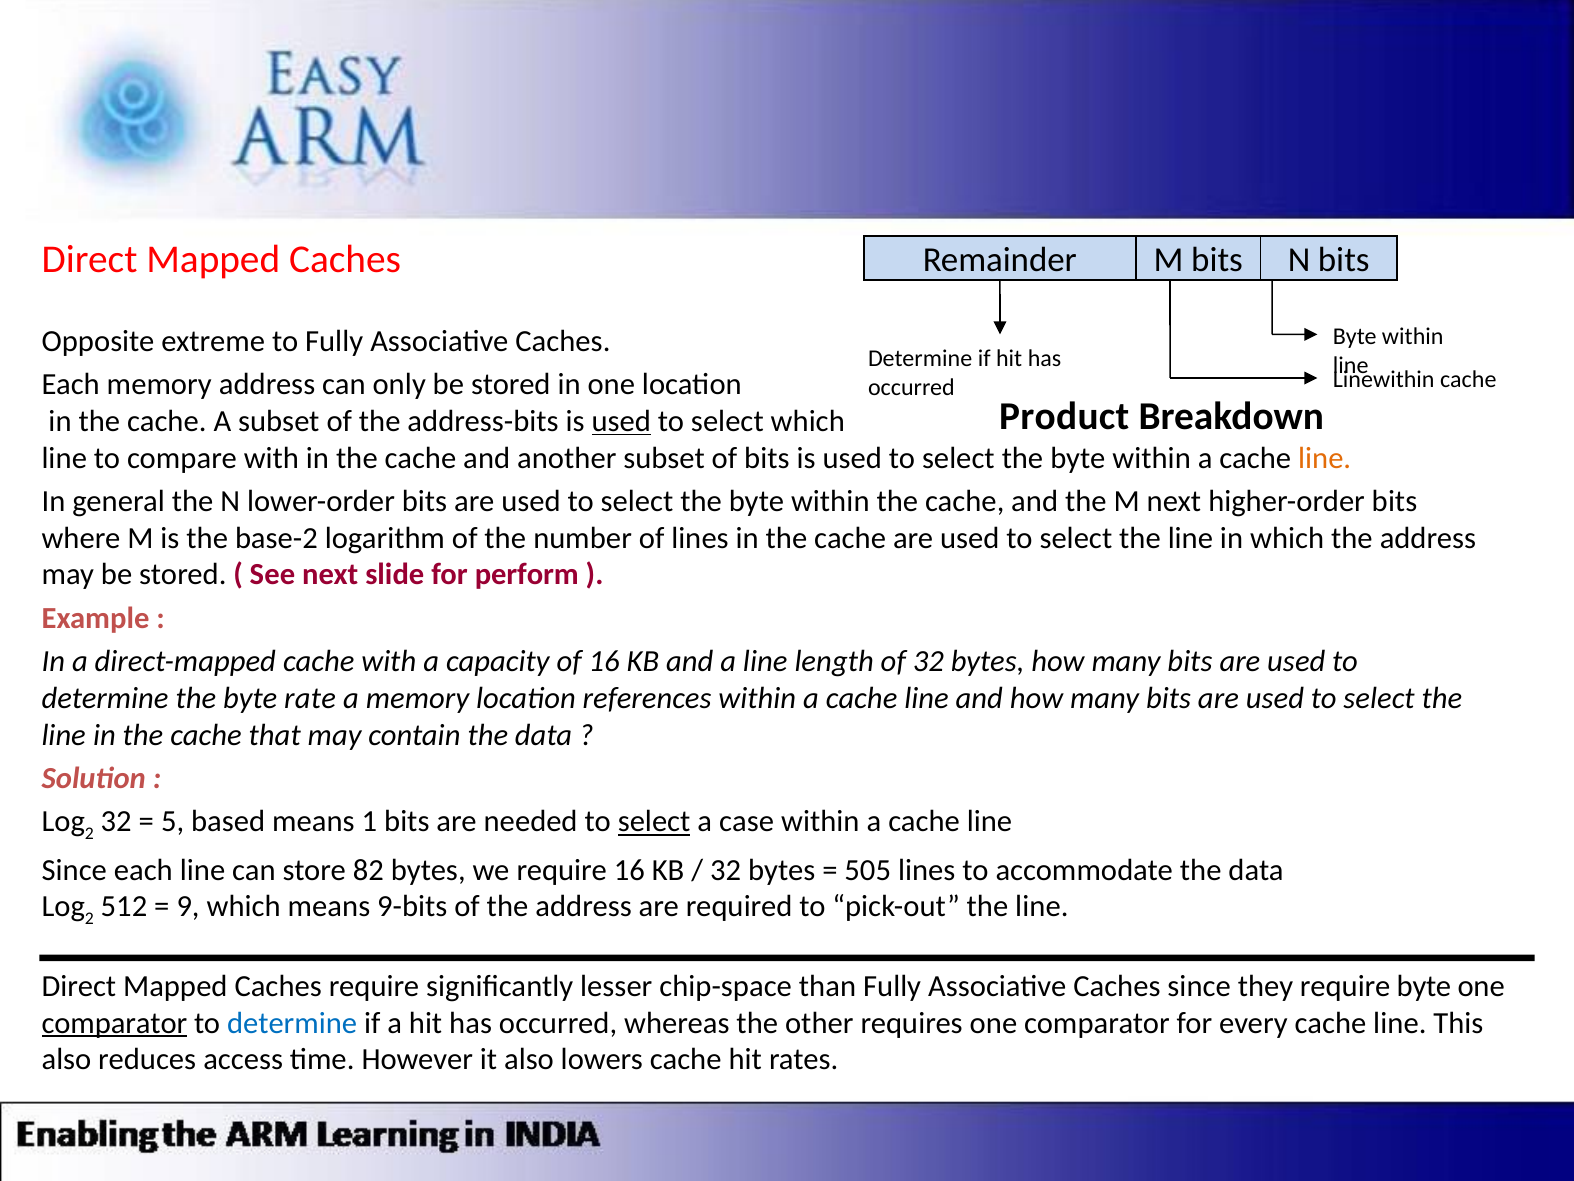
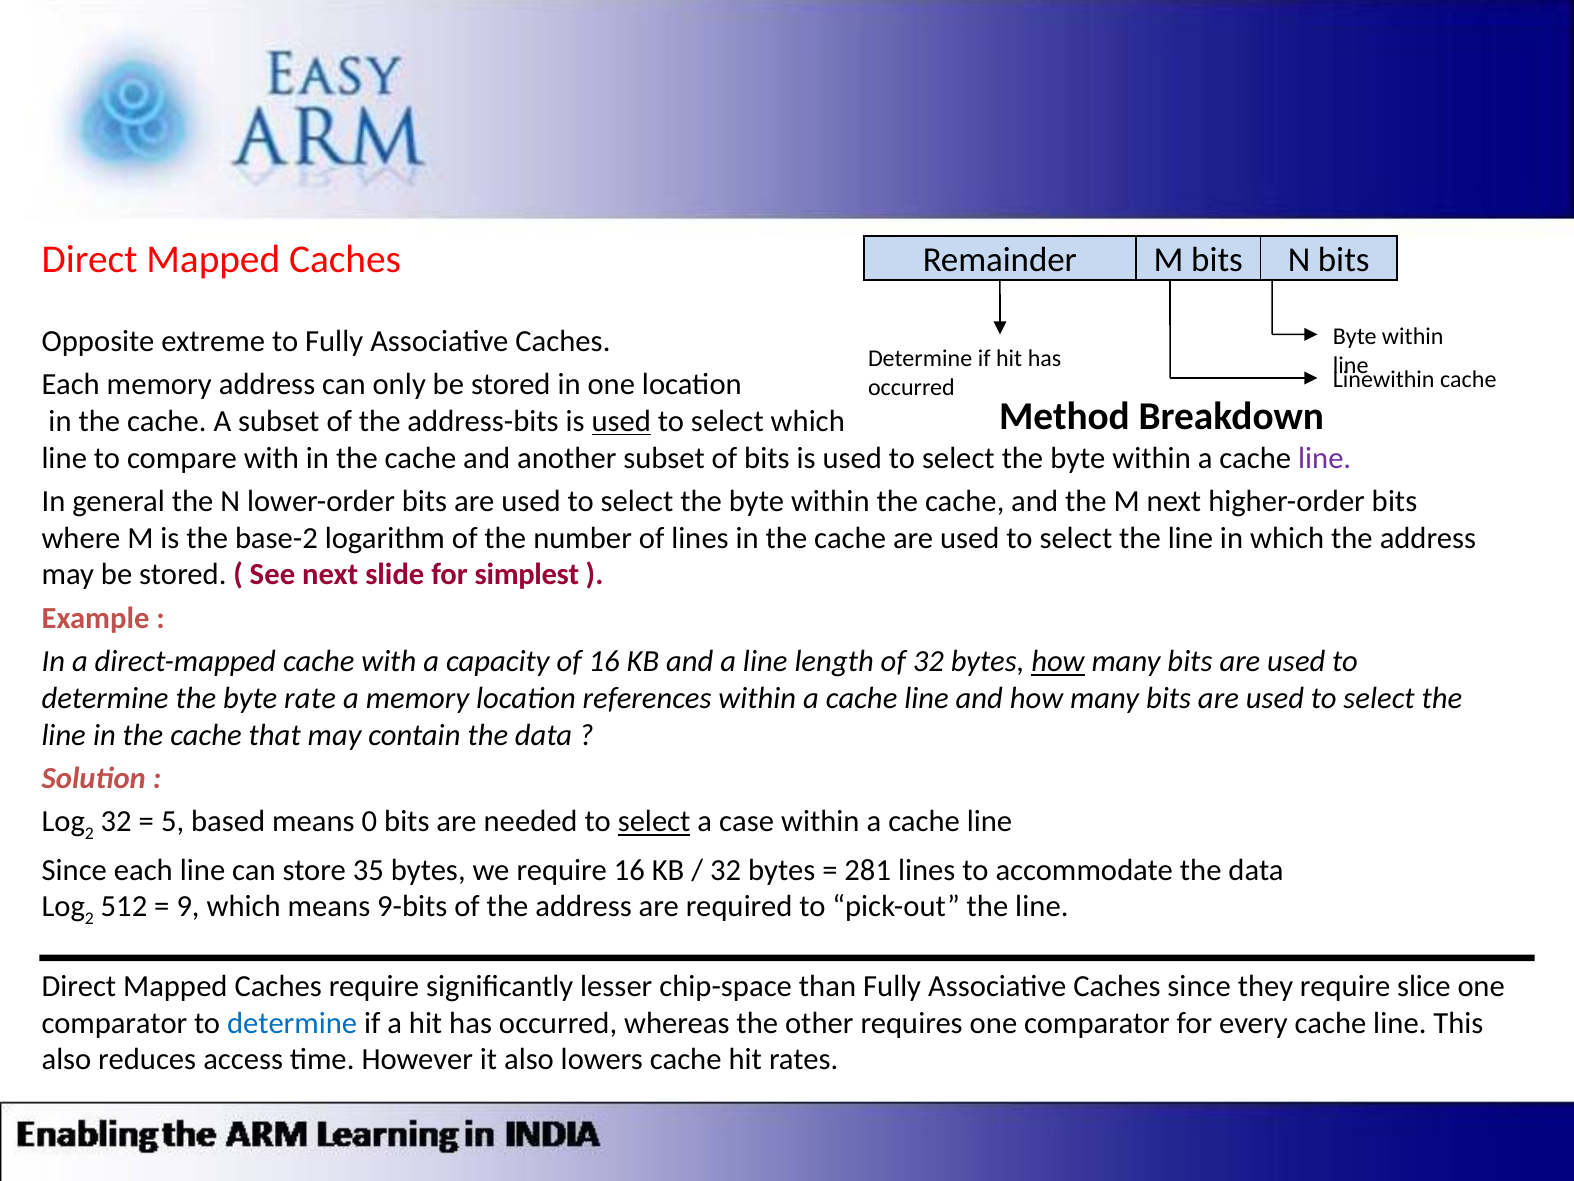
Product: Product -> Method
line at (1325, 458) colour: orange -> purple
perform: perform -> simplest
how at (1058, 661) underline: none -> present
1: 1 -> 0
82: 82 -> 35
505: 505 -> 281
require byte: byte -> slice
comparator at (114, 1023) underline: present -> none
